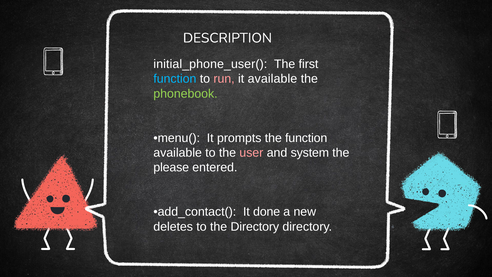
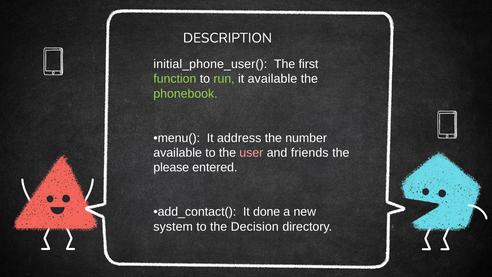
function at (175, 79) colour: light blue -> light green
run colour: pink -> light green
prompts: prompts -> address
the function: function -> number
system: system -> friends
deletes: deletes -> system
the Directory: Directory -> Decision
